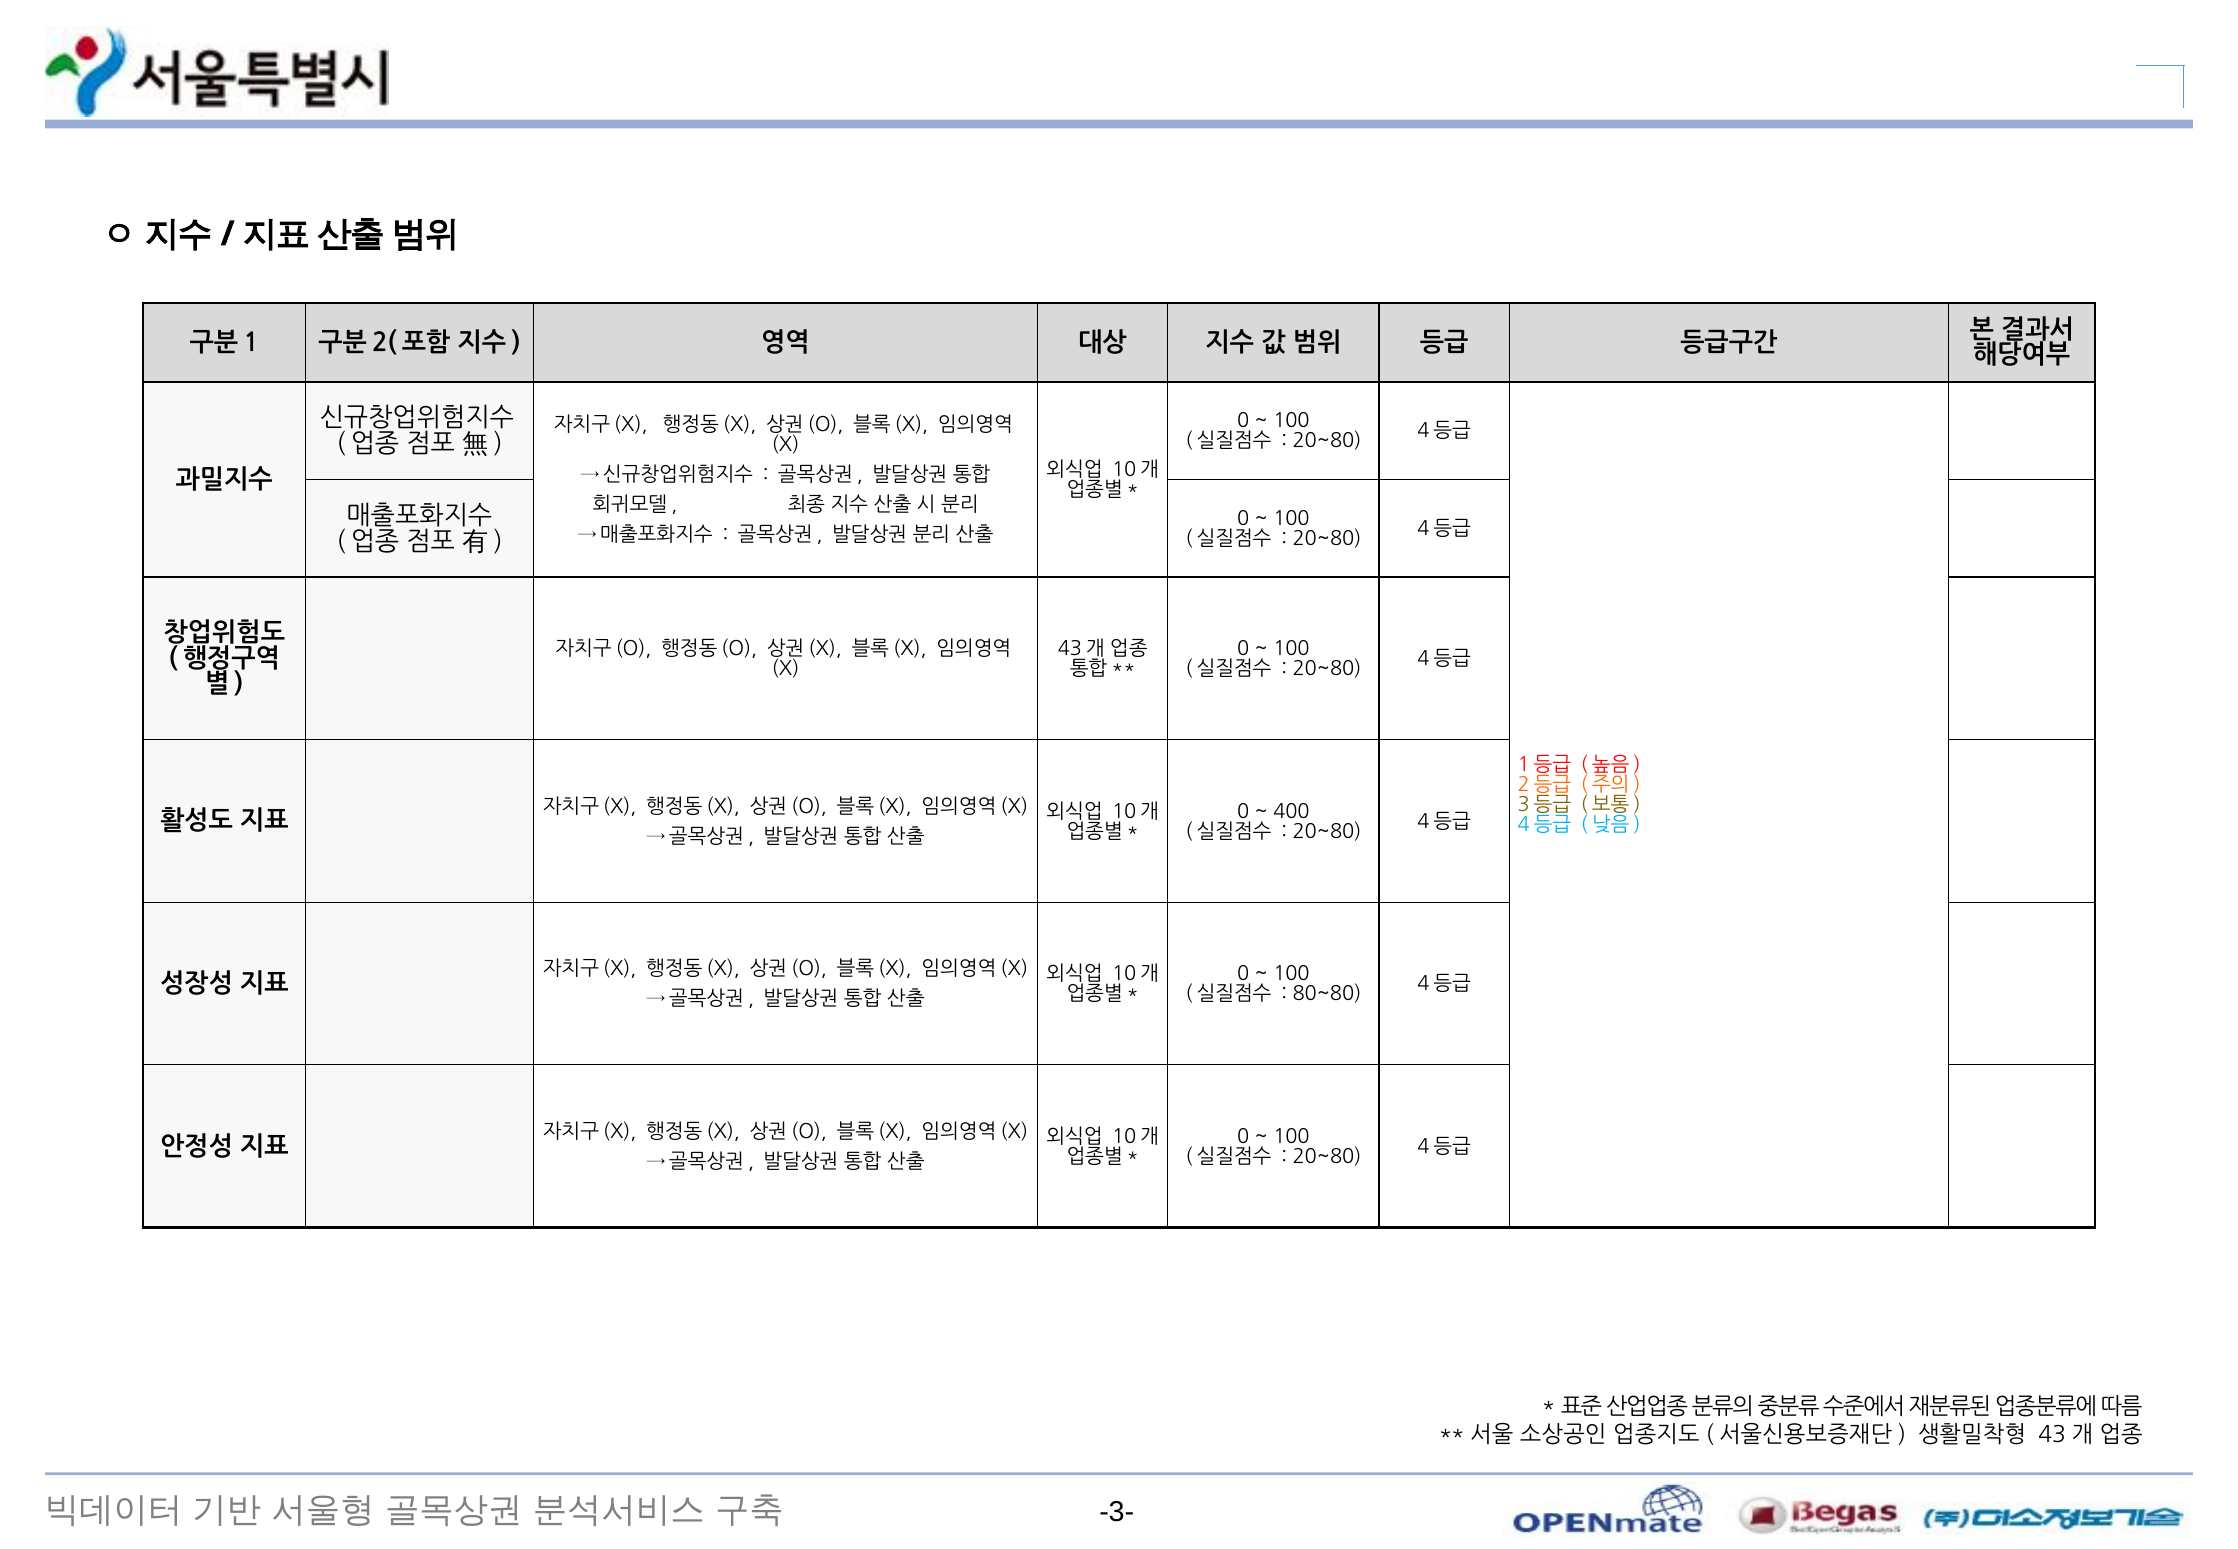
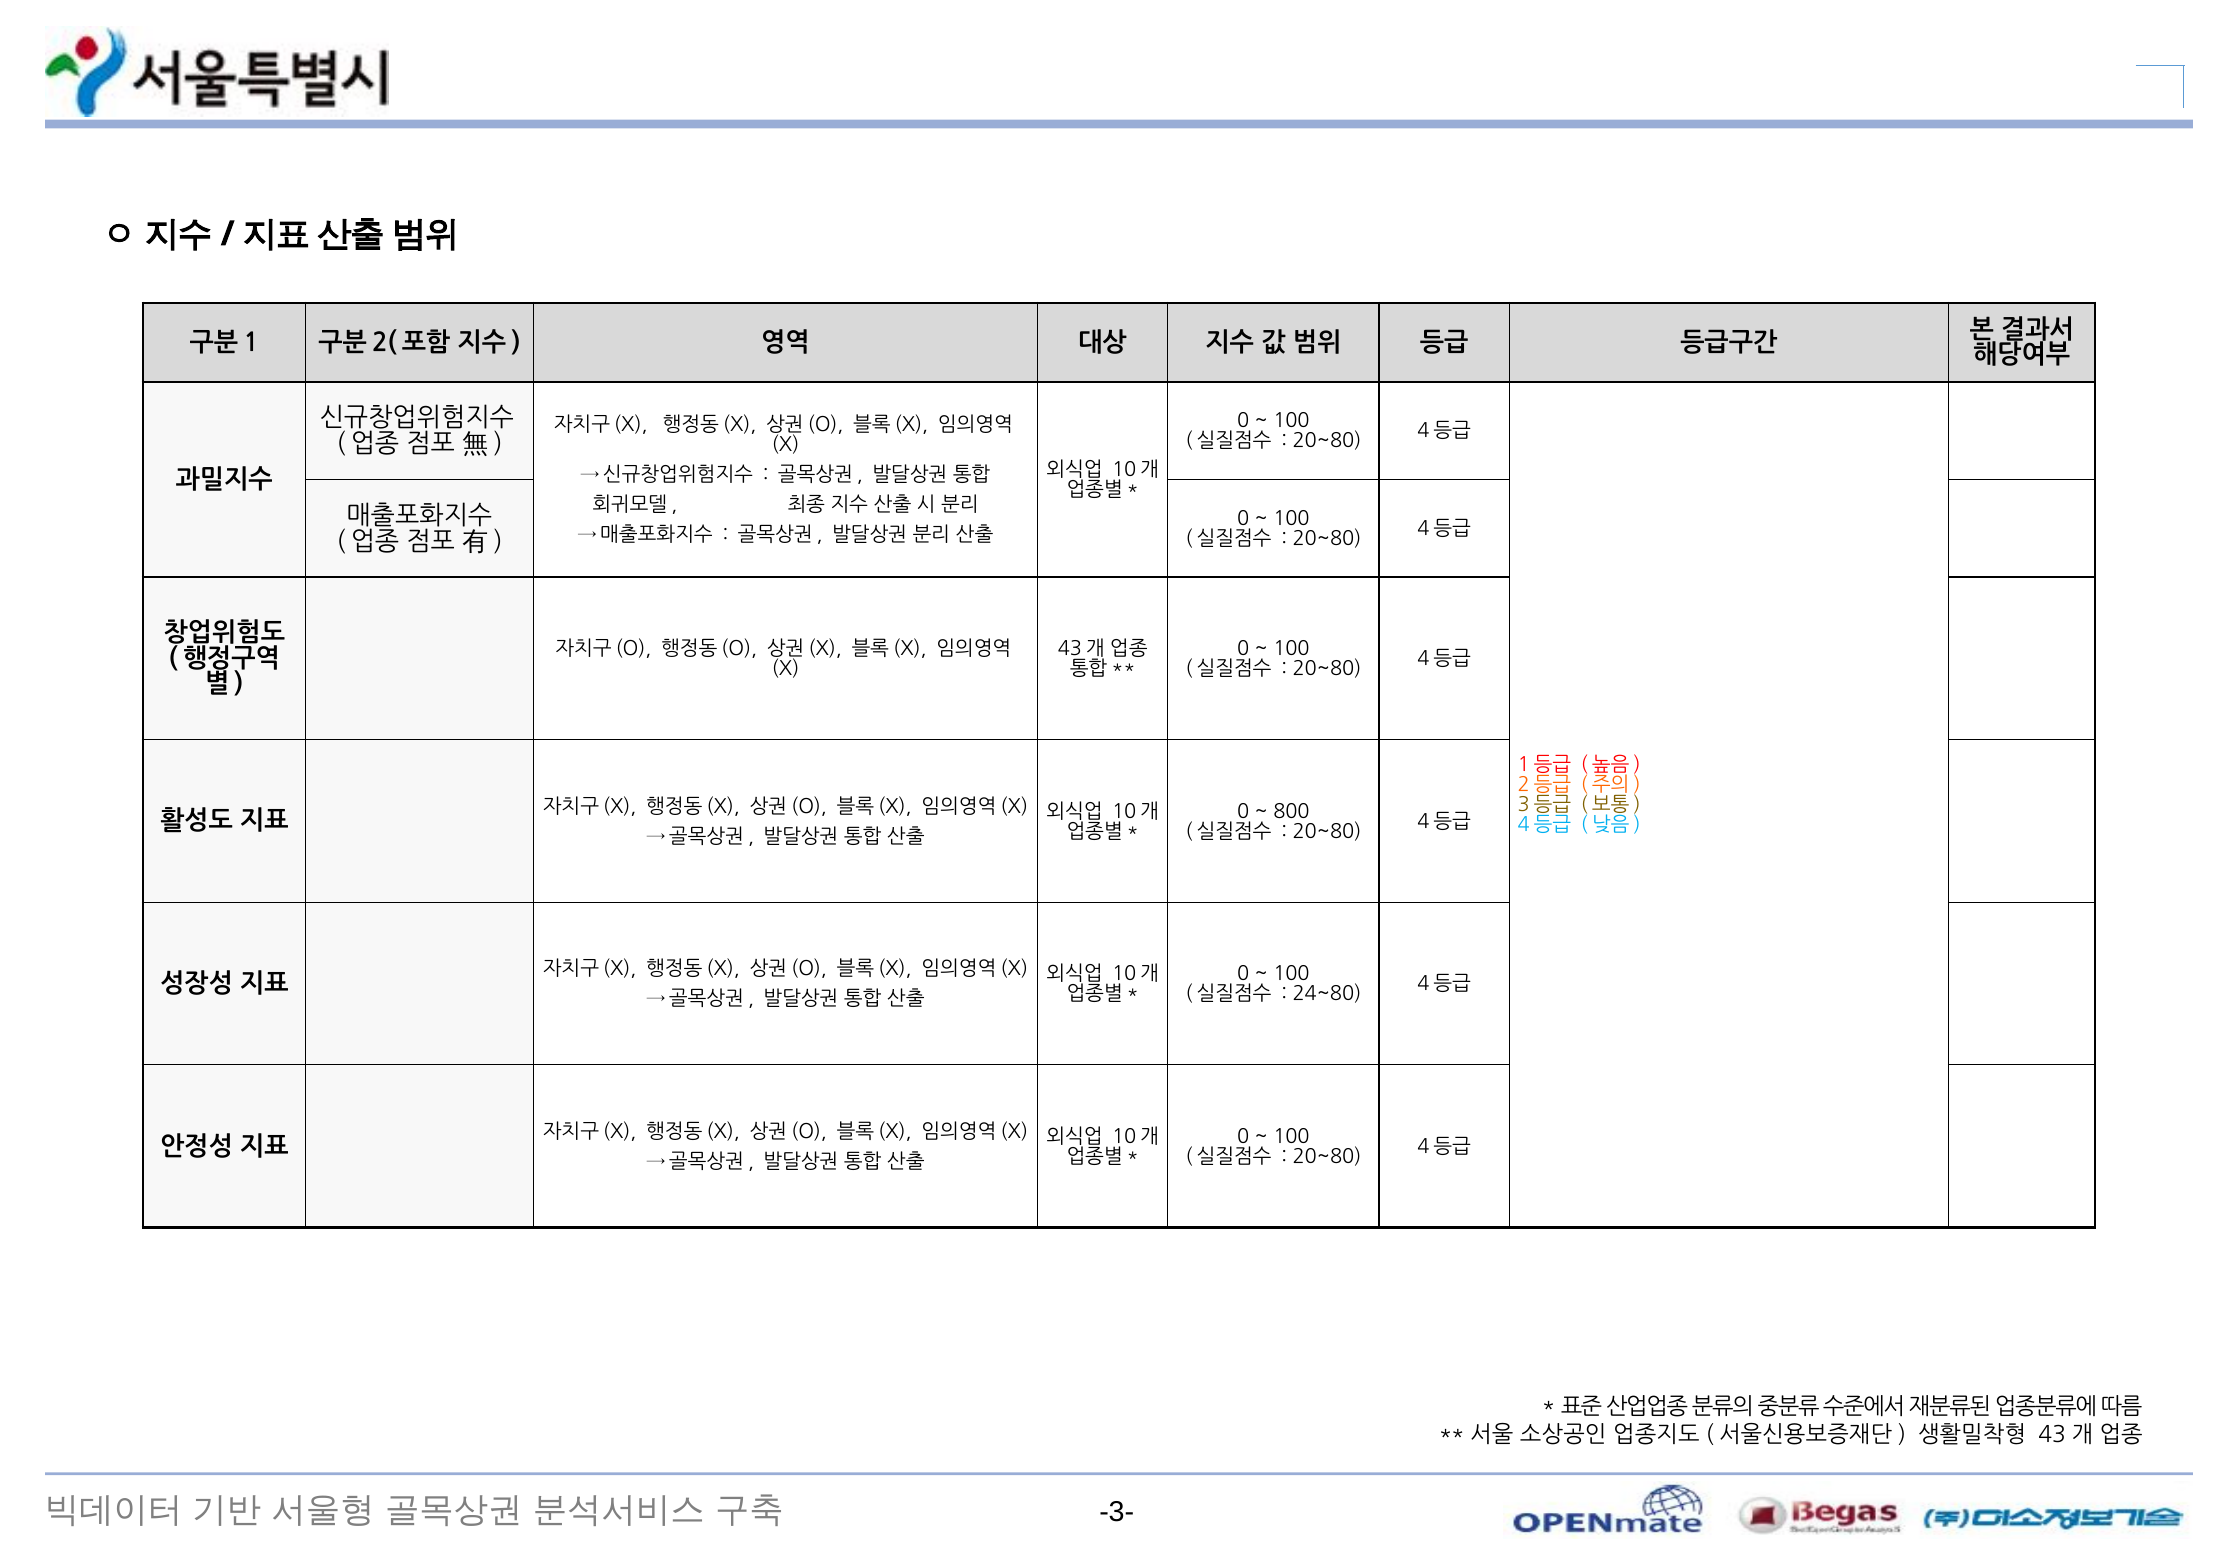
400: 400 -> 800
80~80: 80~80 -> 24~80
